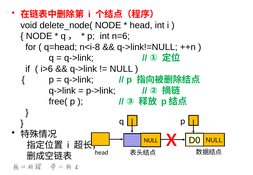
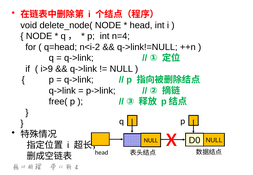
n=6: n=6 -> n=4
n<i-8: n<i-8 -> n<i-2
i>6: i>6 -> i>9
